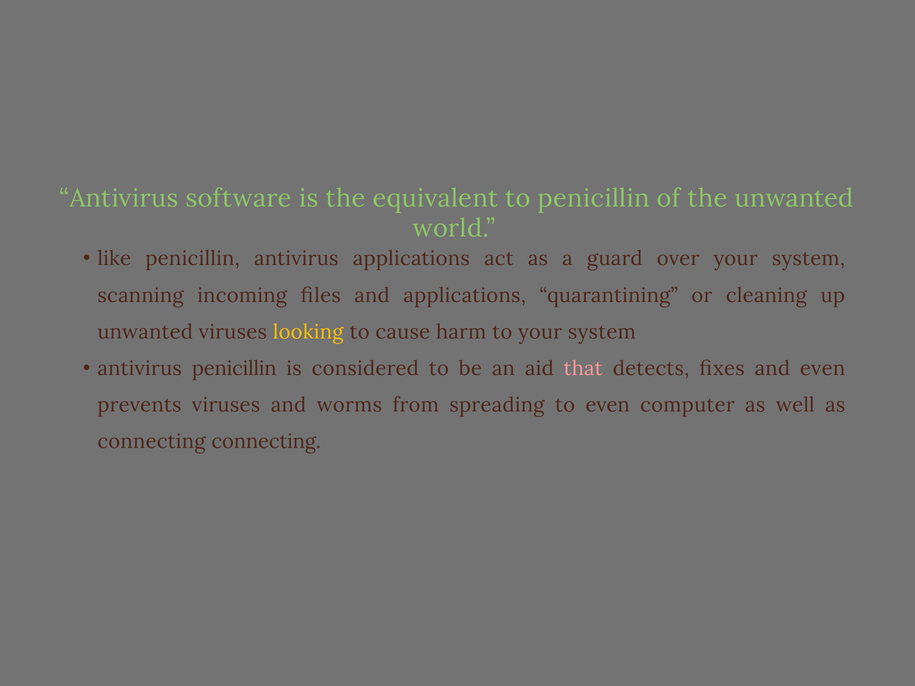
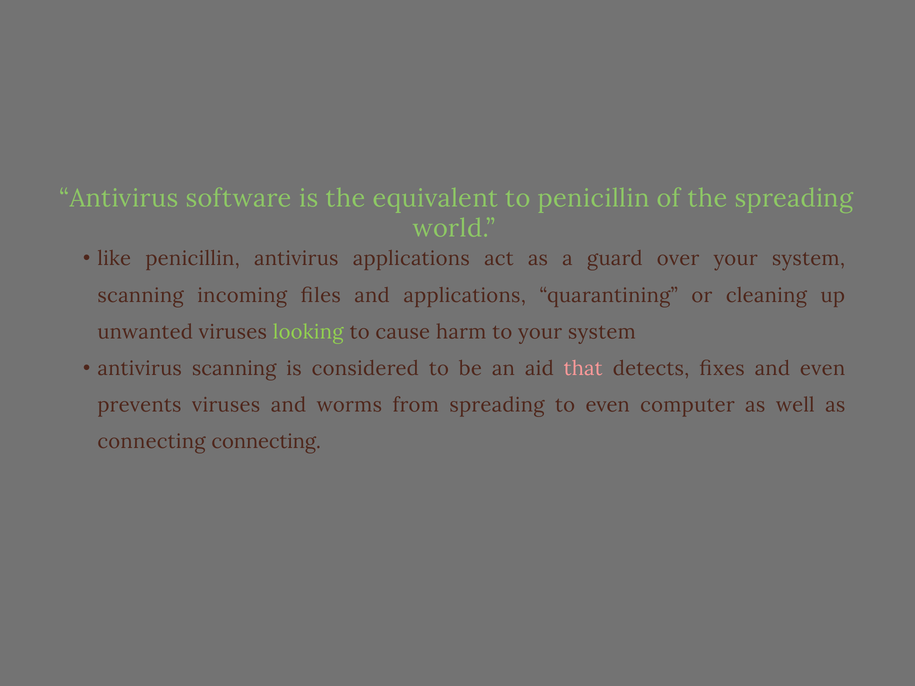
the unwanted: unwanted -> spreading
looking colour: yellow -> light green
antivirus penicillin: penicillin -> scanning
